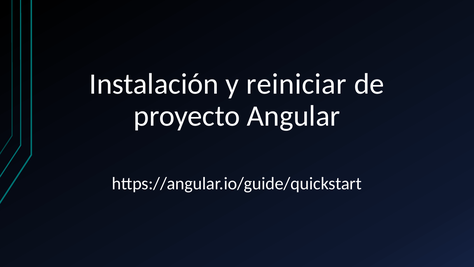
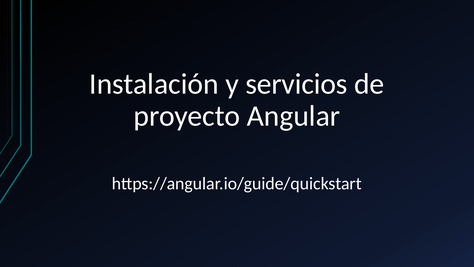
reiniciar: reiniciar -> servicios
